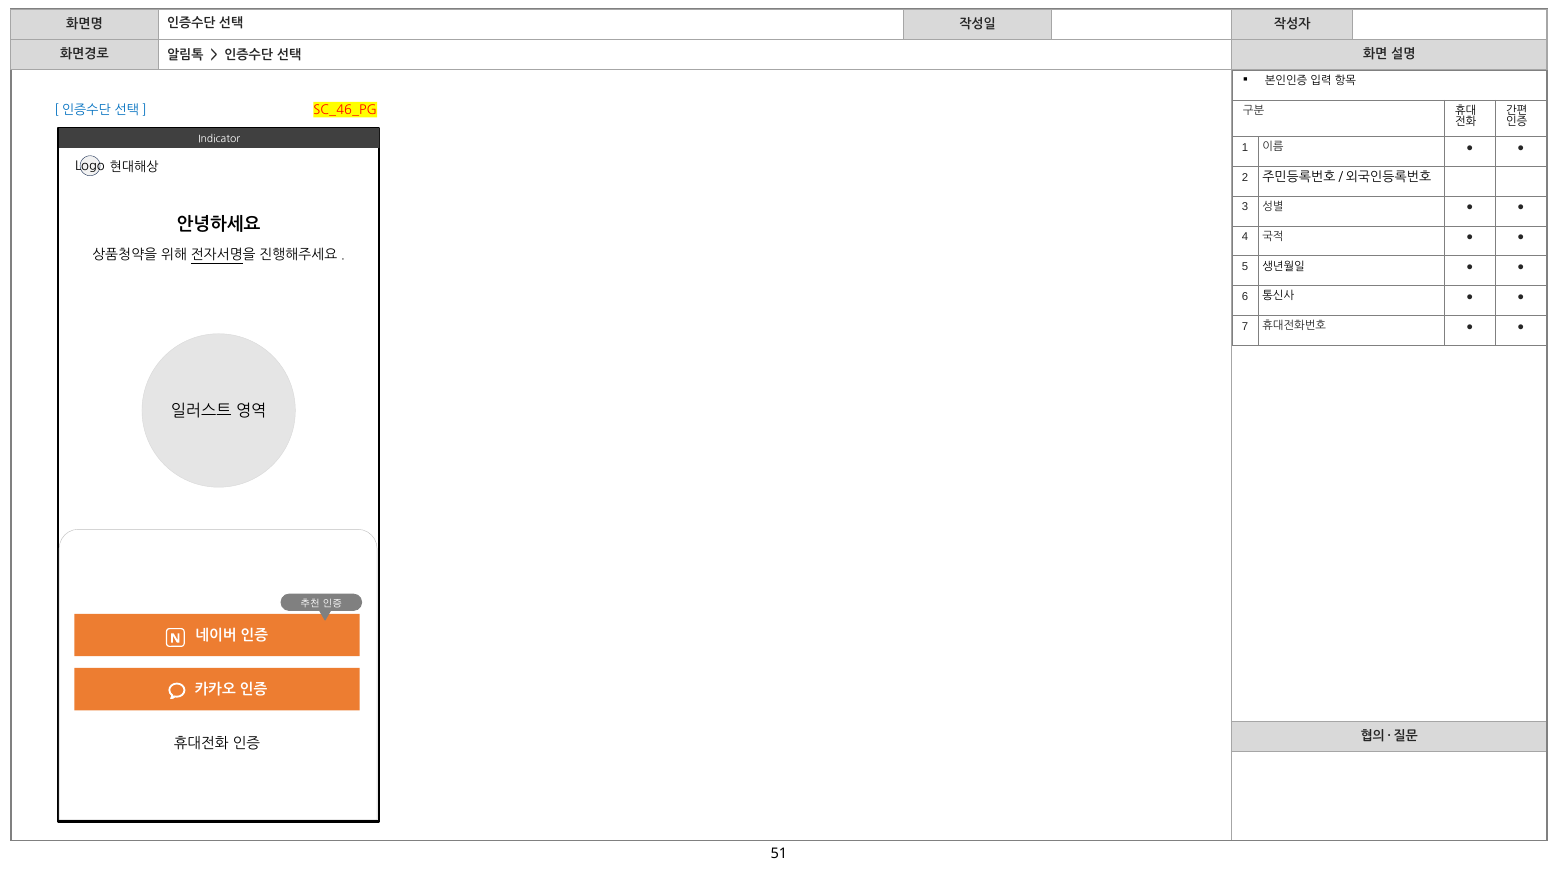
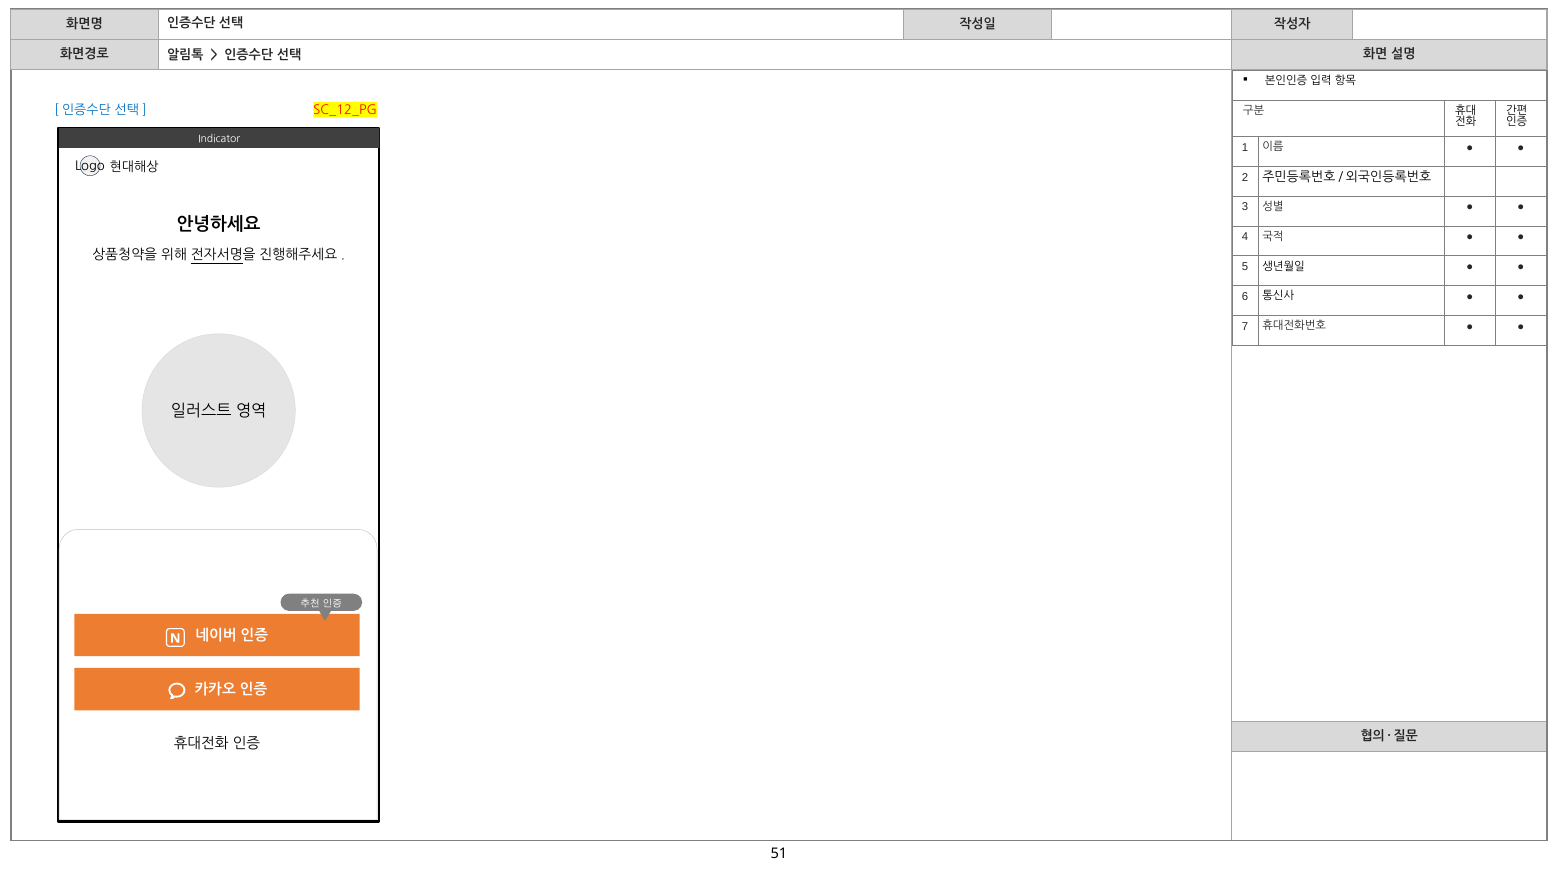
SC_46_PG: SC_46_PG -> SC_12_PG
